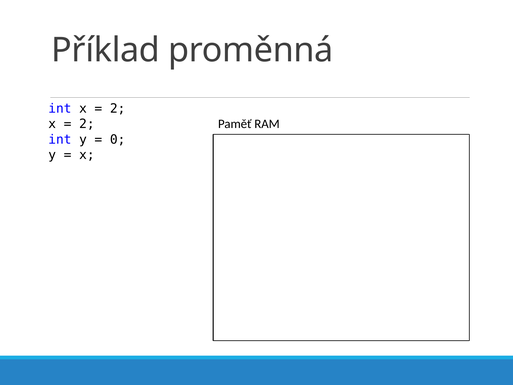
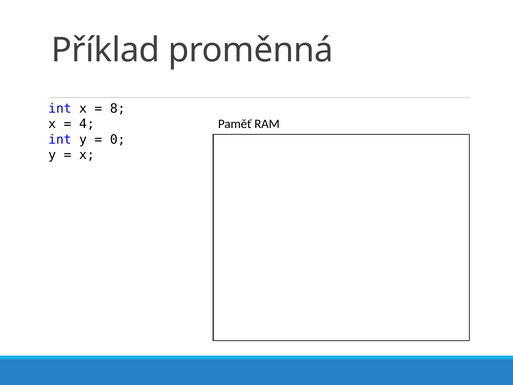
2 at (118, 109): 2 -> 8
2 at (87, 124): 2 -> 4
